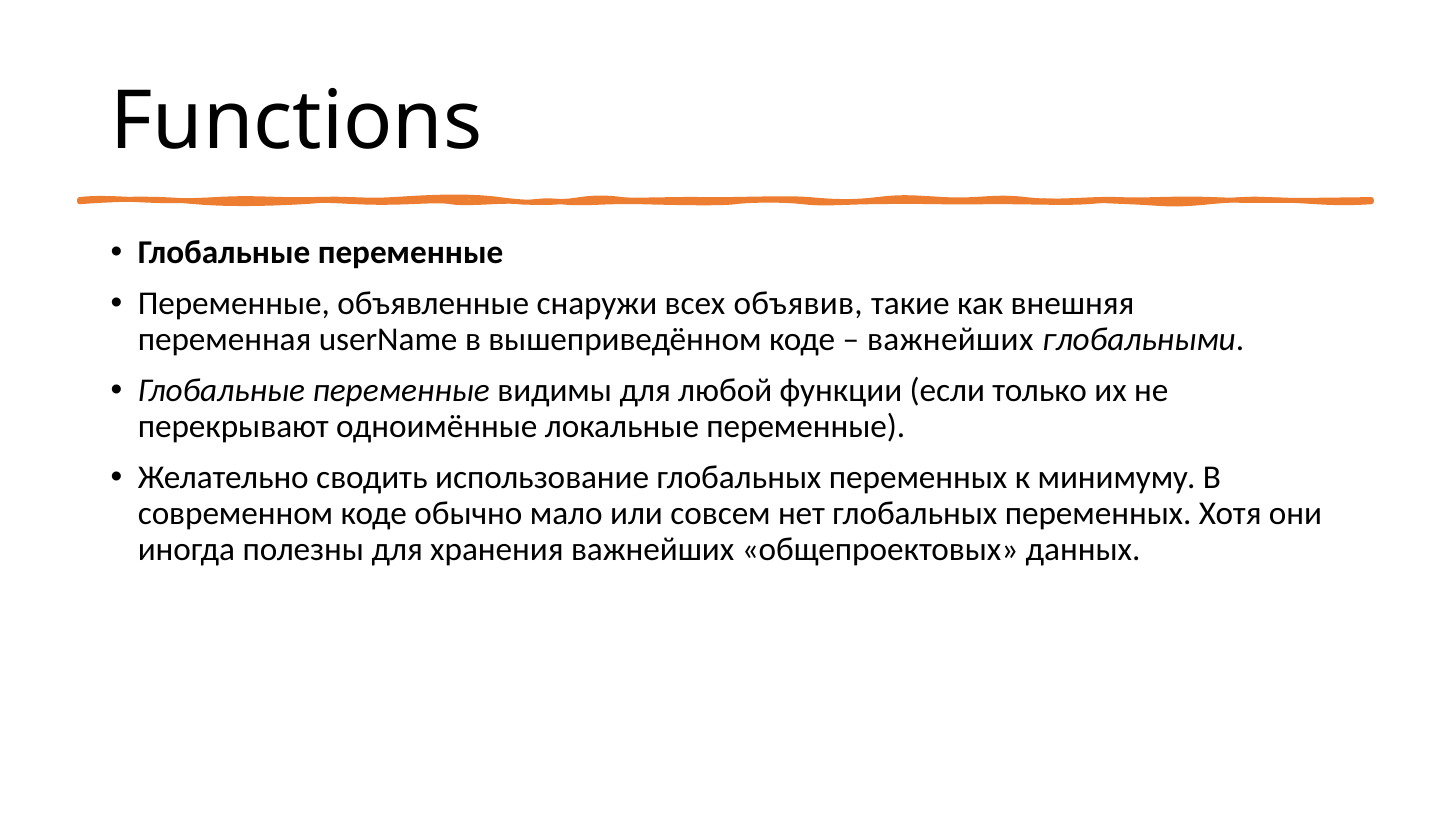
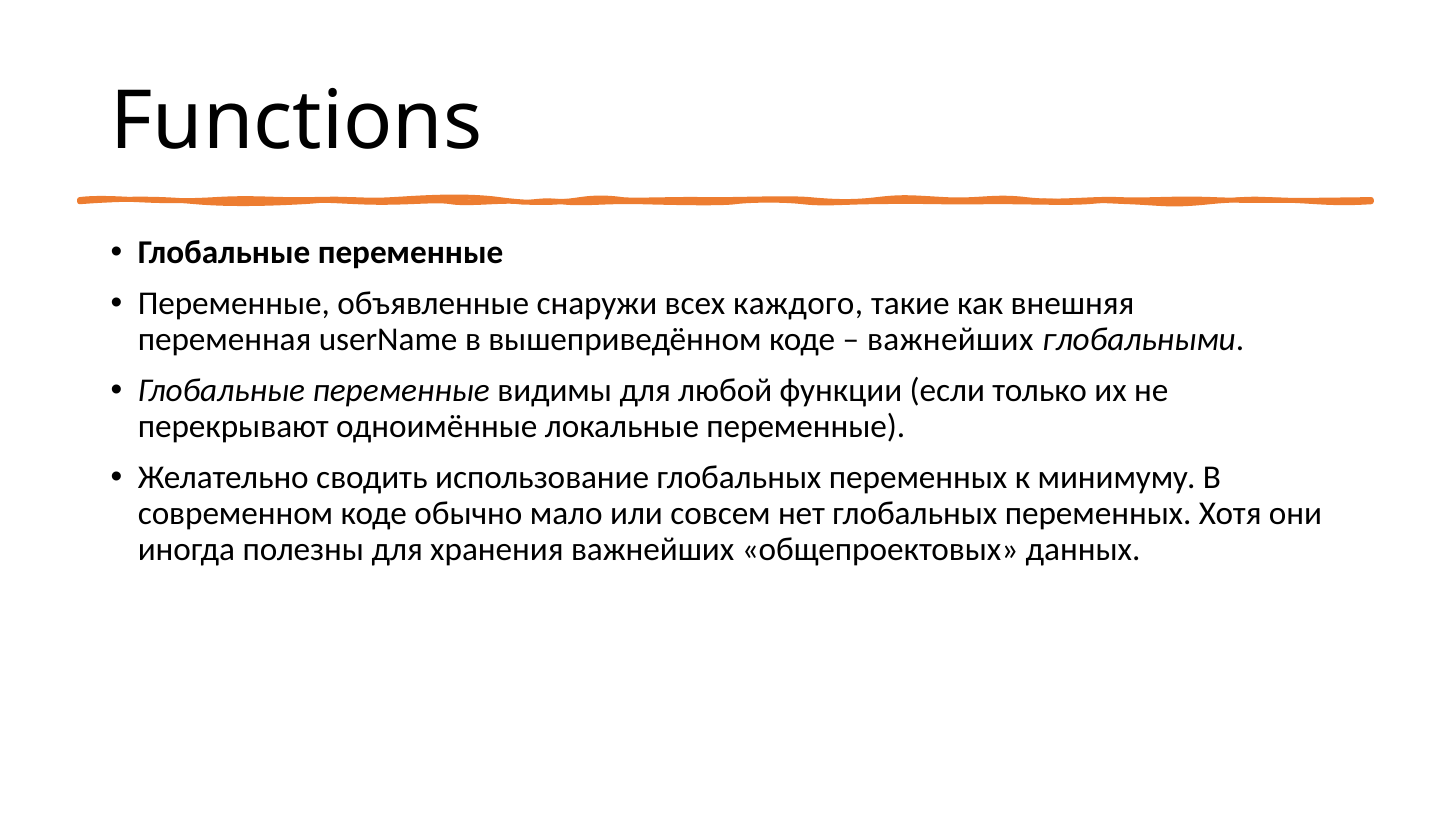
объявив: объявив -> каждого
